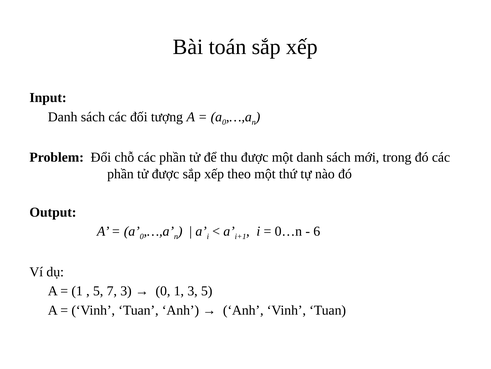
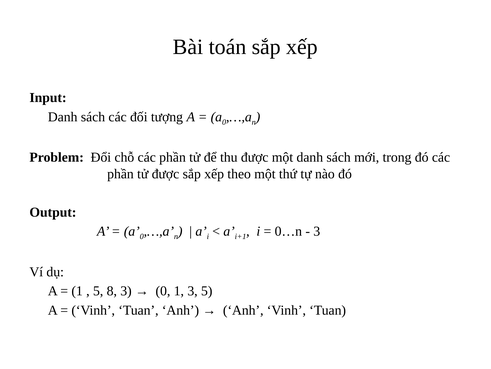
6 at (317, 231): 6 -> 3
7: 7 -> 8
